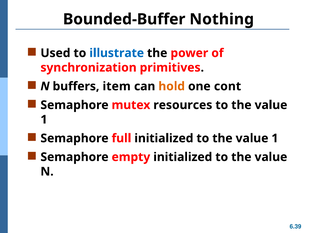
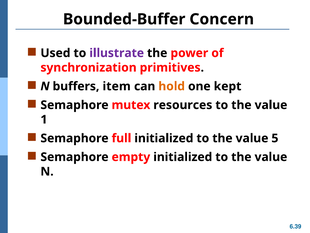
Nothing: Nothing -> Concern
illustrate colour: blue -> purple
cont: cont -> kept
1 at (275, 138): 1 -> 5
